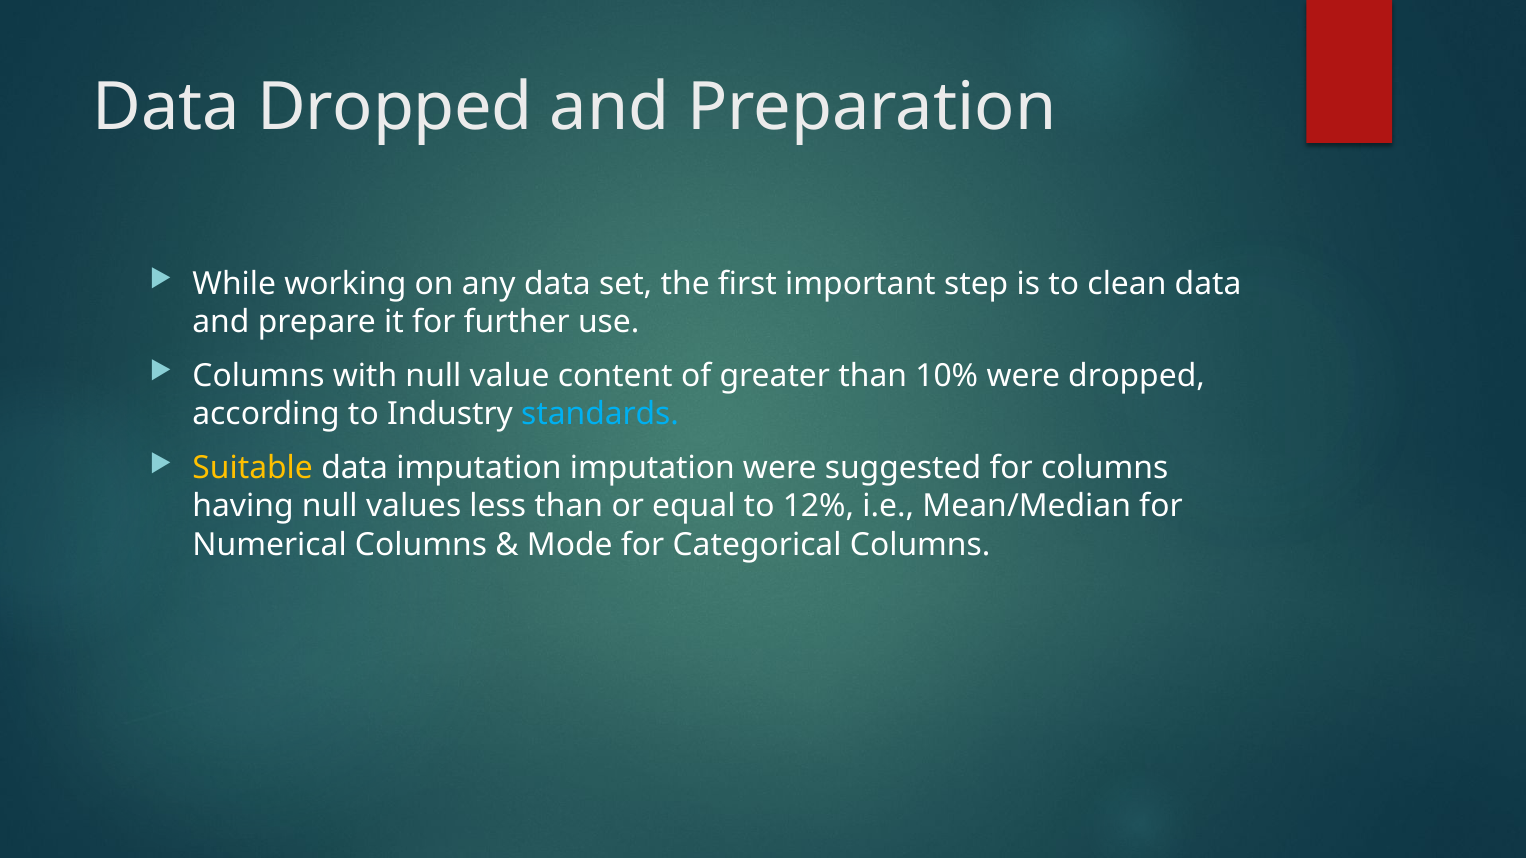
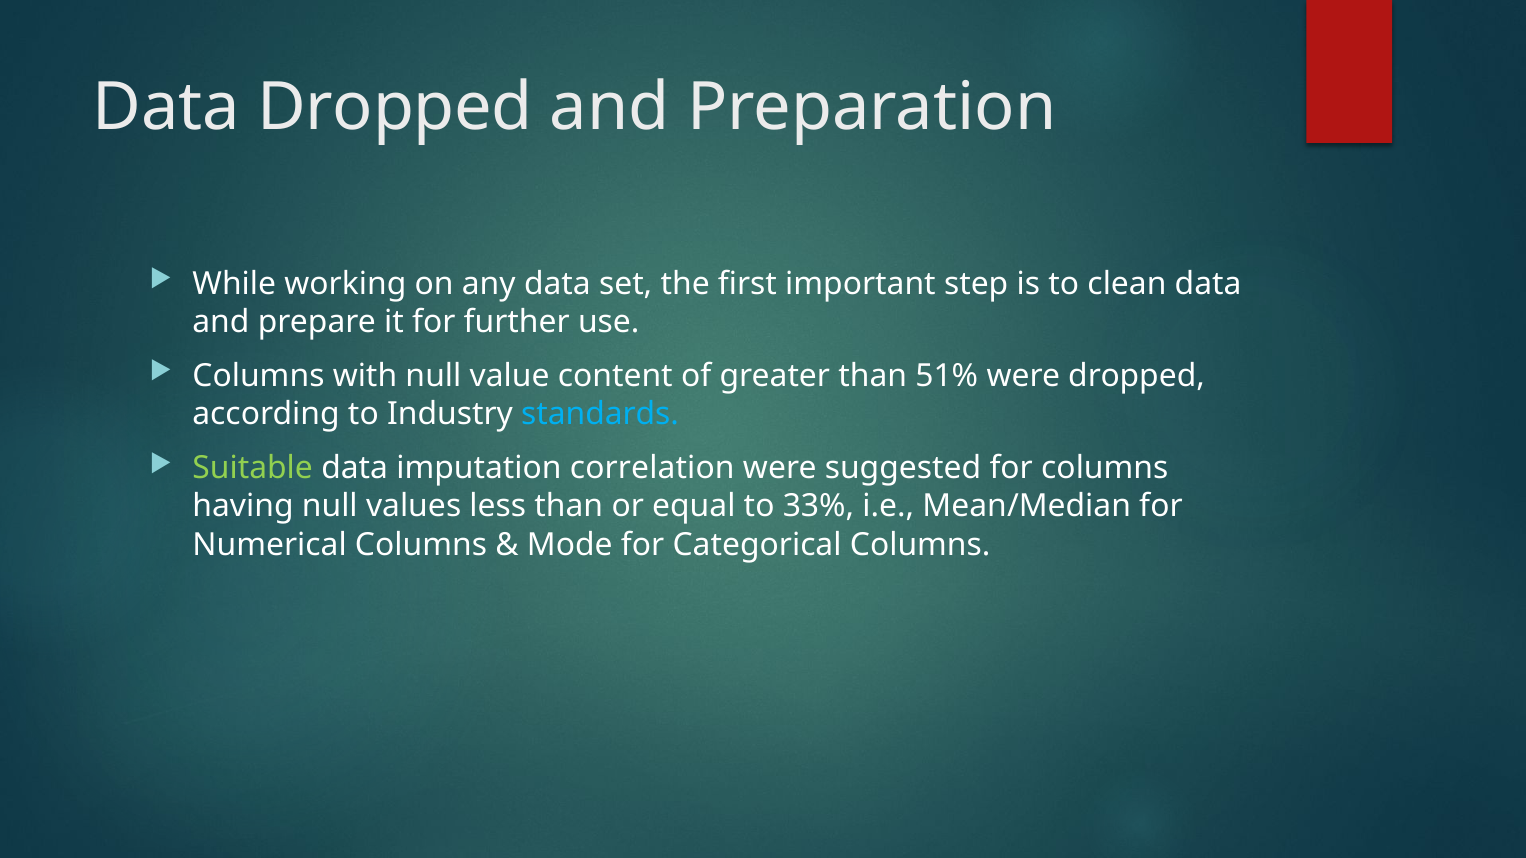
10%: 10% -> 51%
Suitable colour: yellow -> light green
imputation imputation: imputation -> correlation
12%: 12% -> 33%
